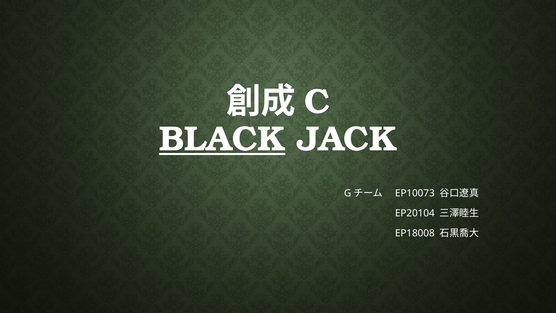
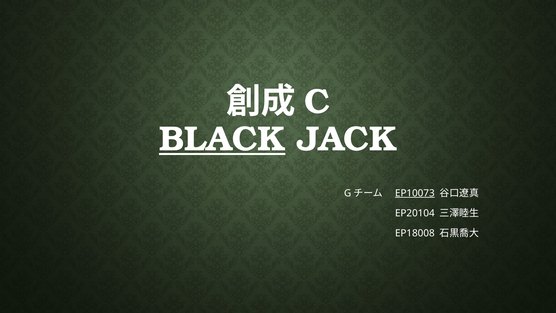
EP10073 underline: none -> present
